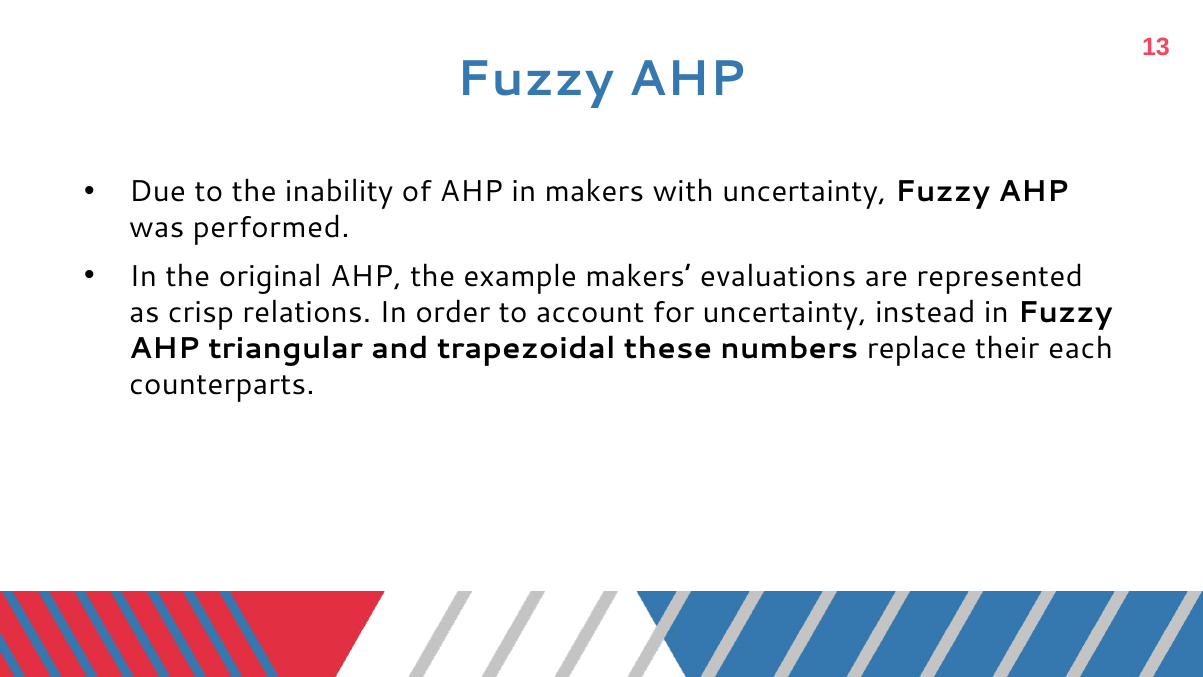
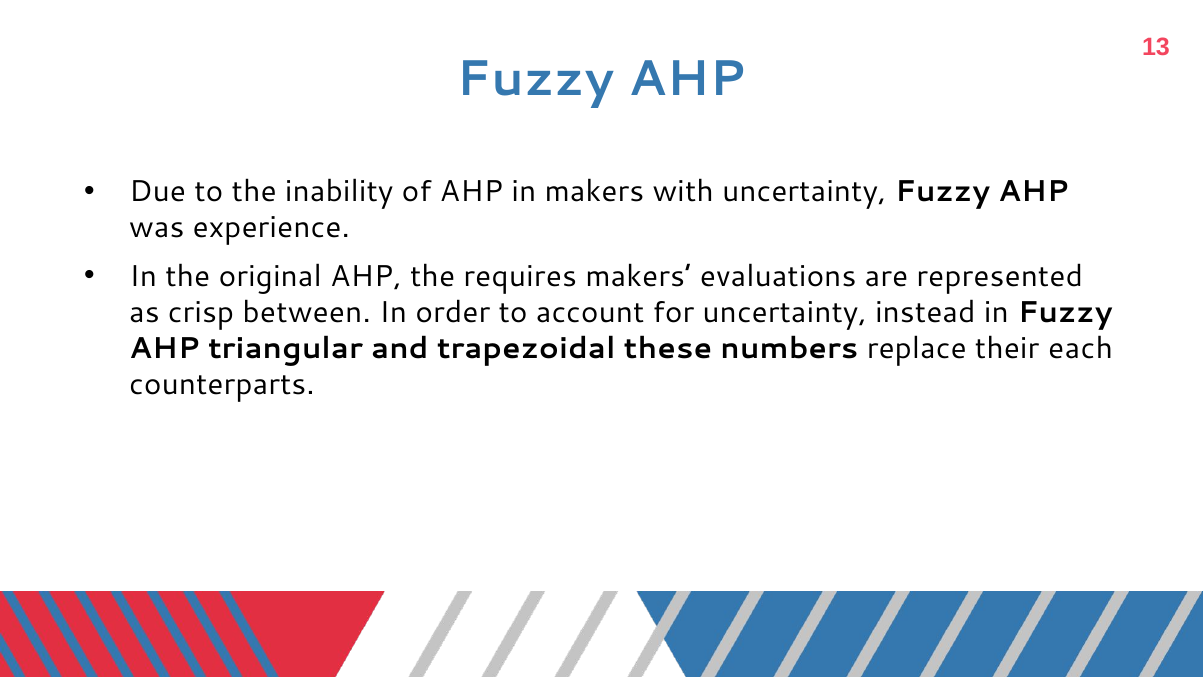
performed: performed -> experience
example: example -> requires
relations: relations -> between
